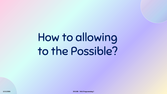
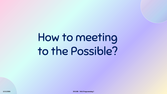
allowing: allowing -> meeting
